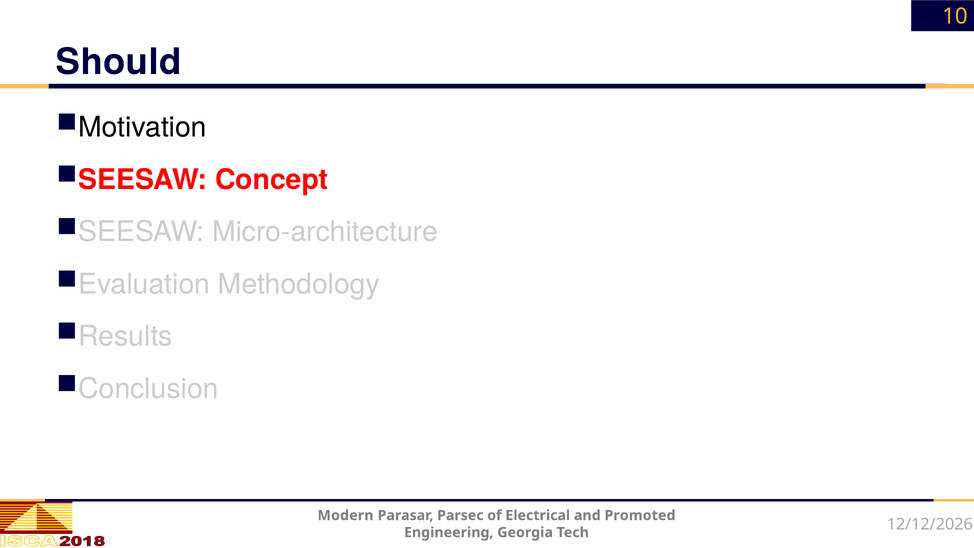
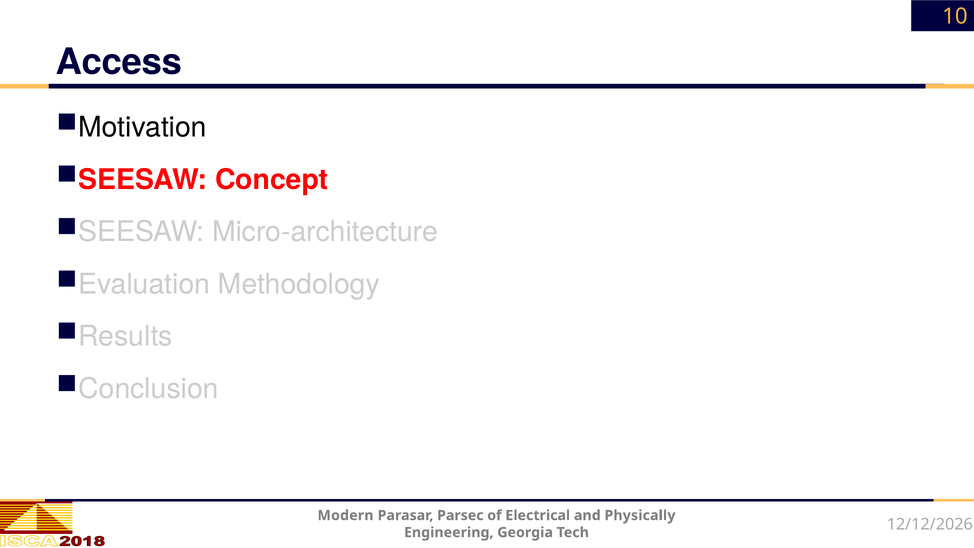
Should: Should -> Access
Promoted: Promoted -> Physically
